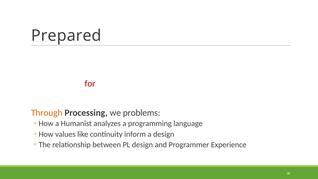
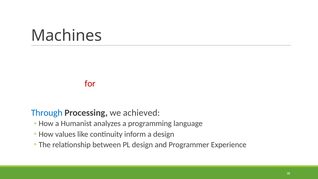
Prepared: Prepared -> Machines
Through at (47, 113) colour: orange -> blue
problems: problems -> achieved
